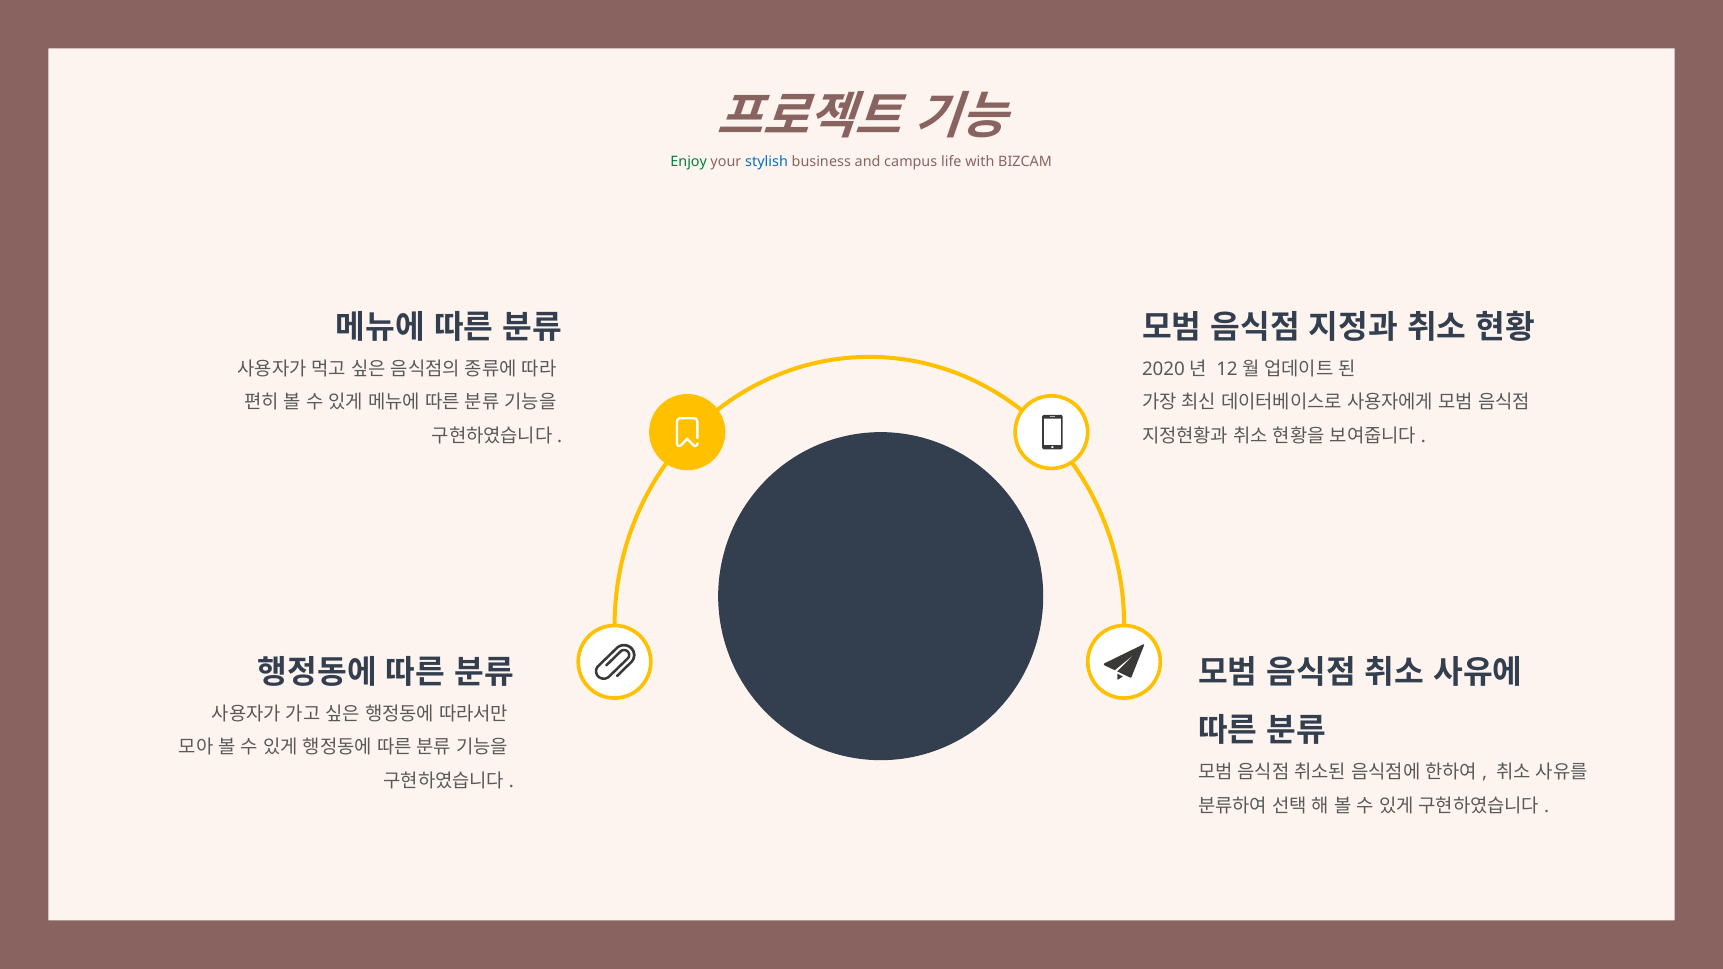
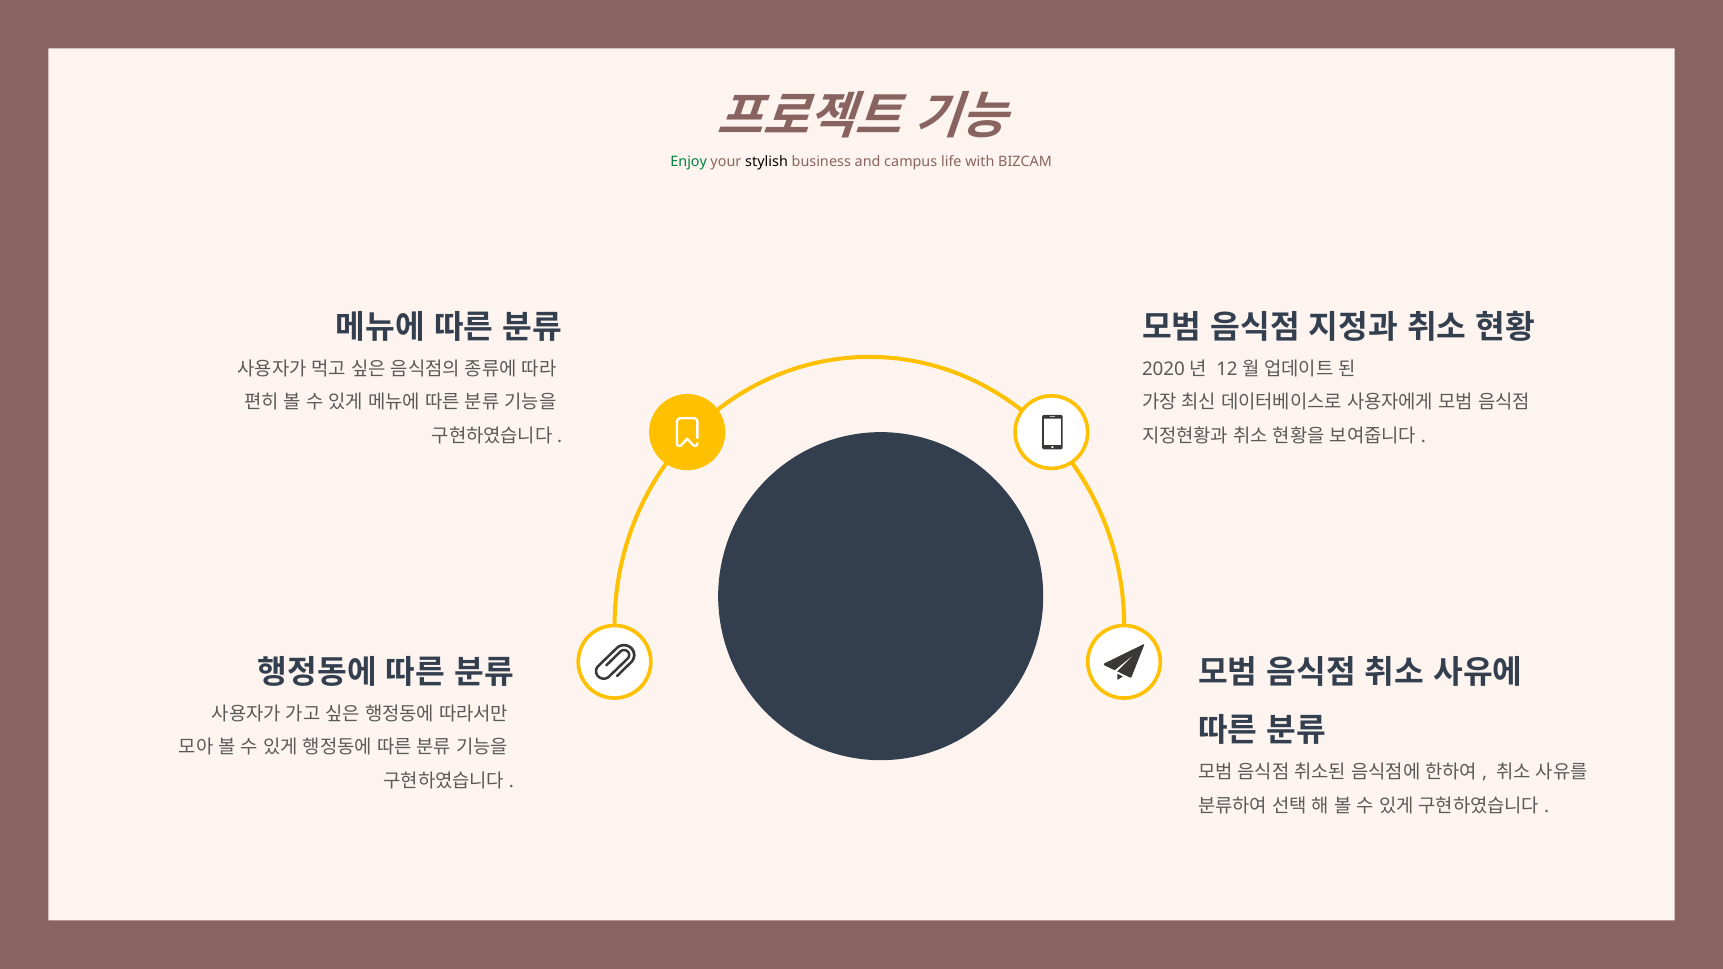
stylish colour: blue -> black
